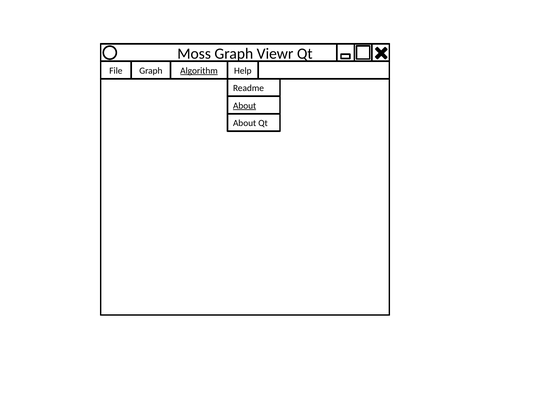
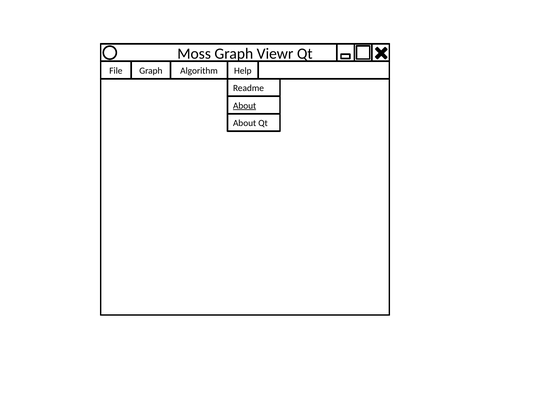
Algorithm underline: present -> none
